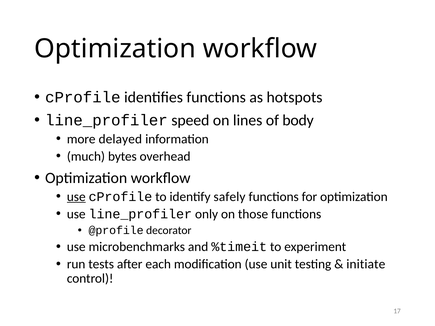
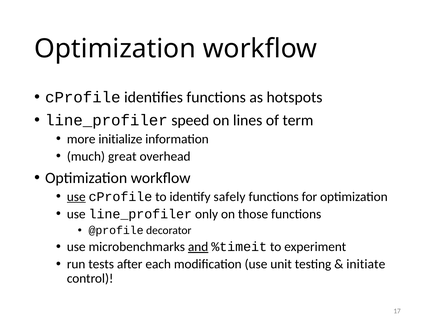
body: body -> term
delayed: delayed -> initialize
bytes: bytes -> great
and underline: none -> present
